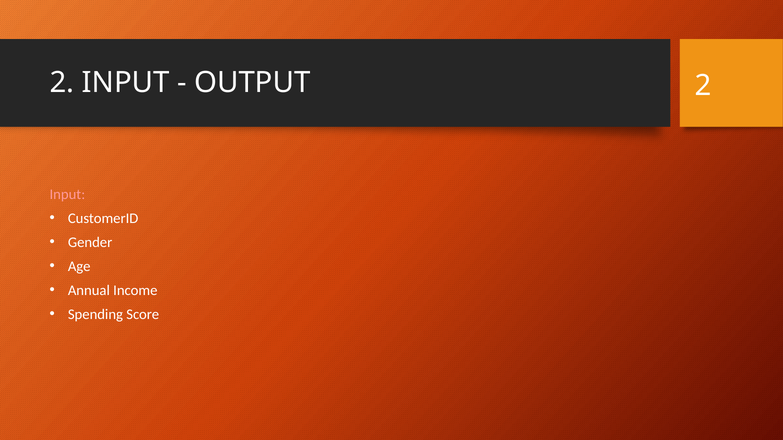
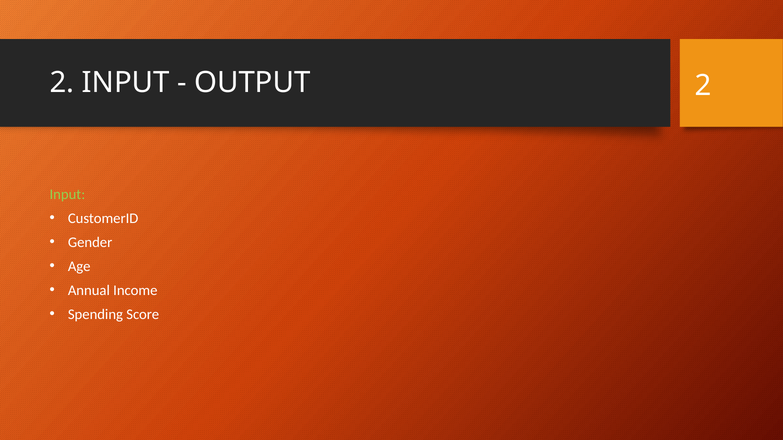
Input at (67, 194) colour: pink -> light green
